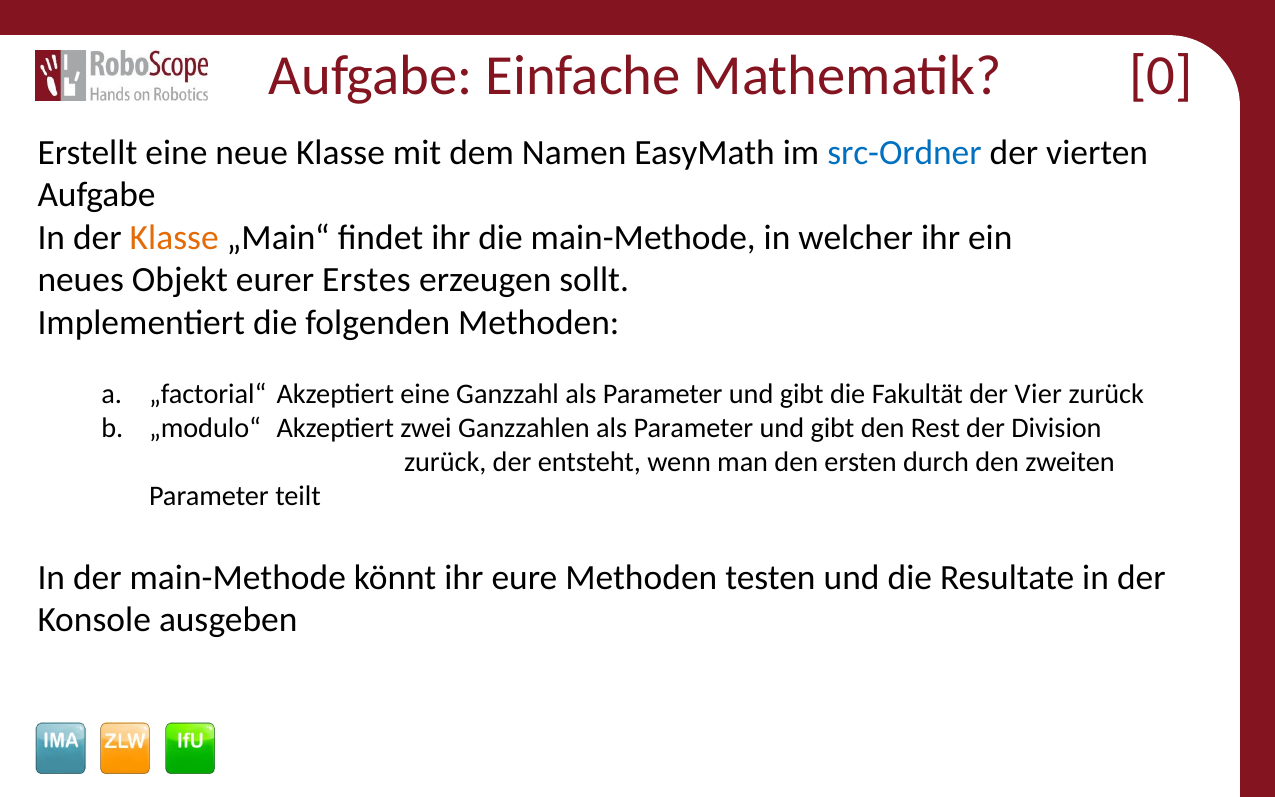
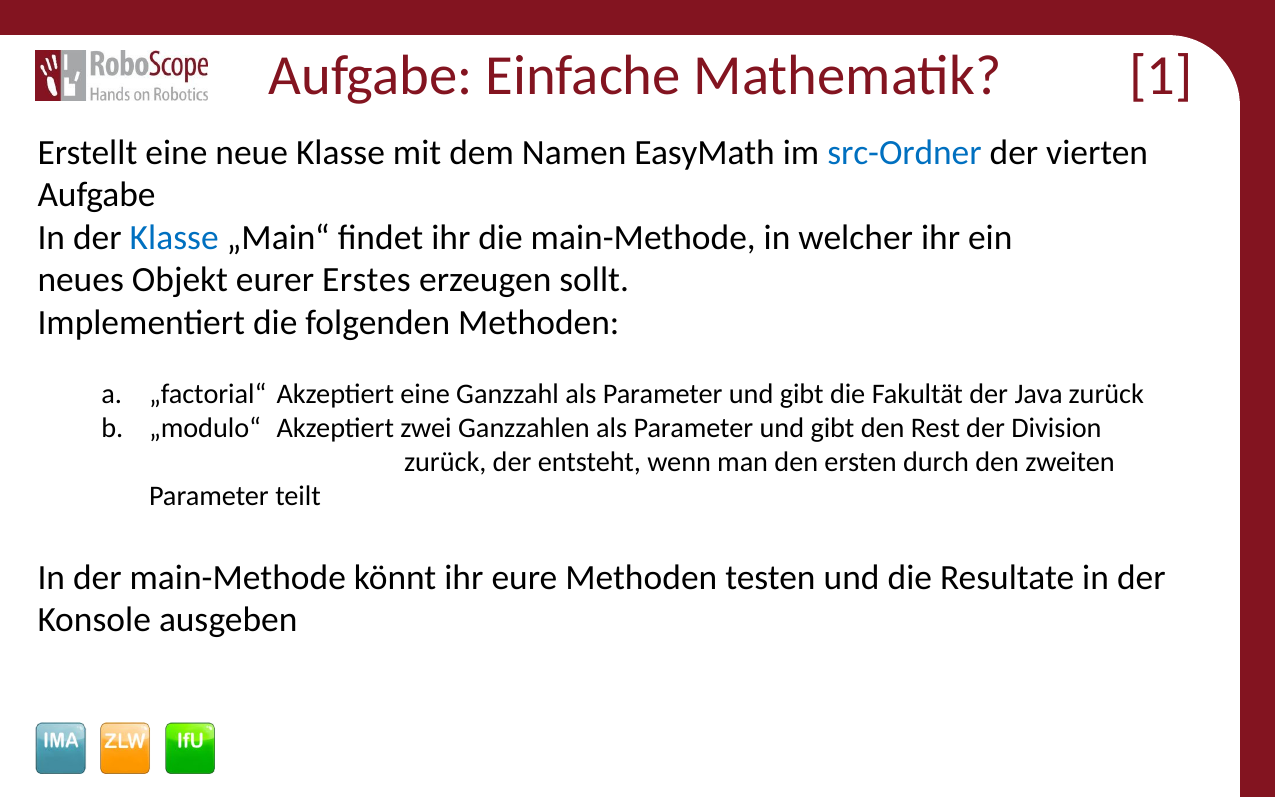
0: 0 -> 1
Klasse at (174, 237) colour: orange -> blue
Vier: Vier -> Java
